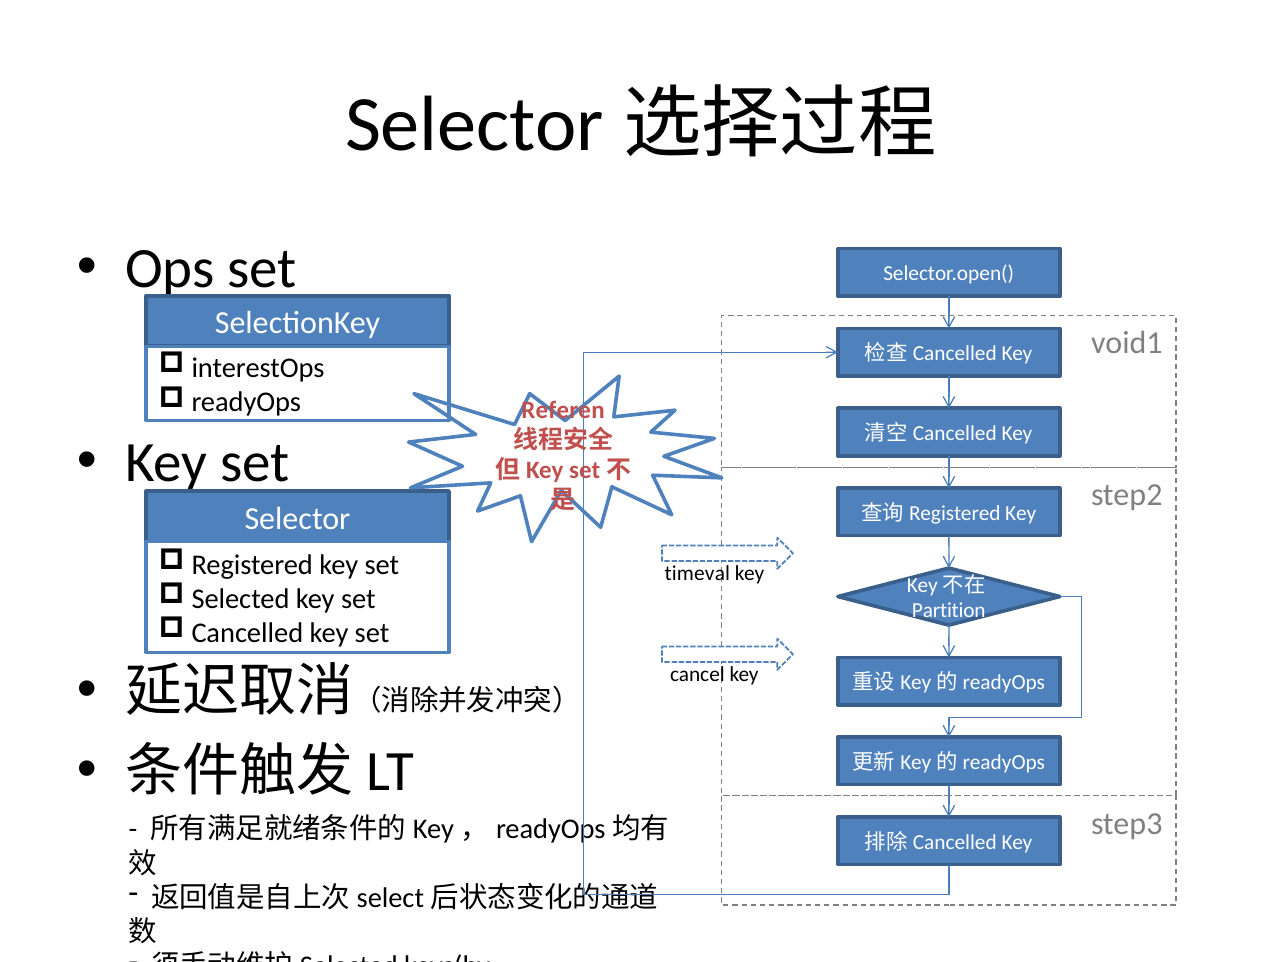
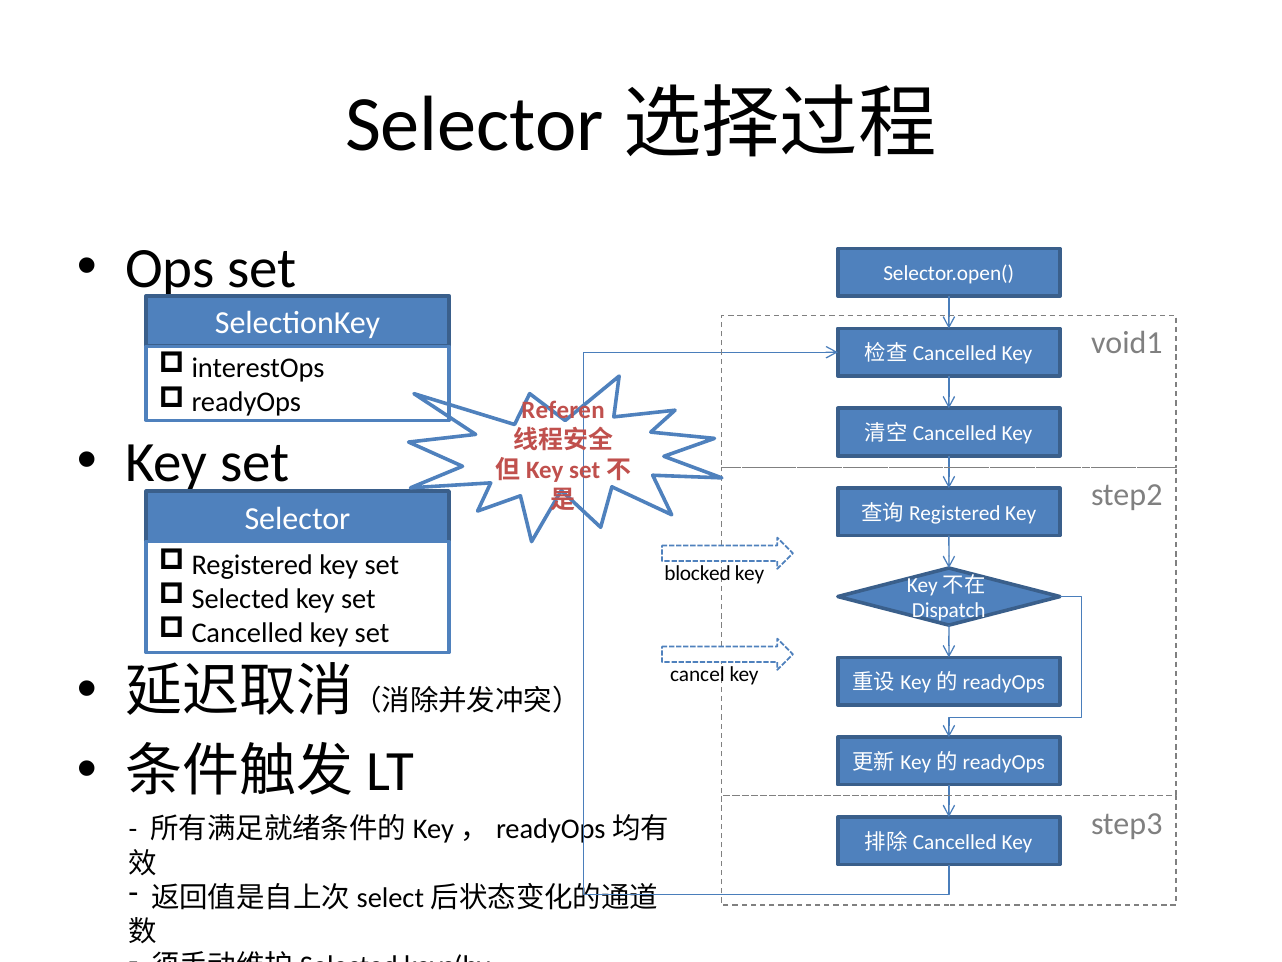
timeval: timeval -> blocked
Partition: Partition -> Dispatch
